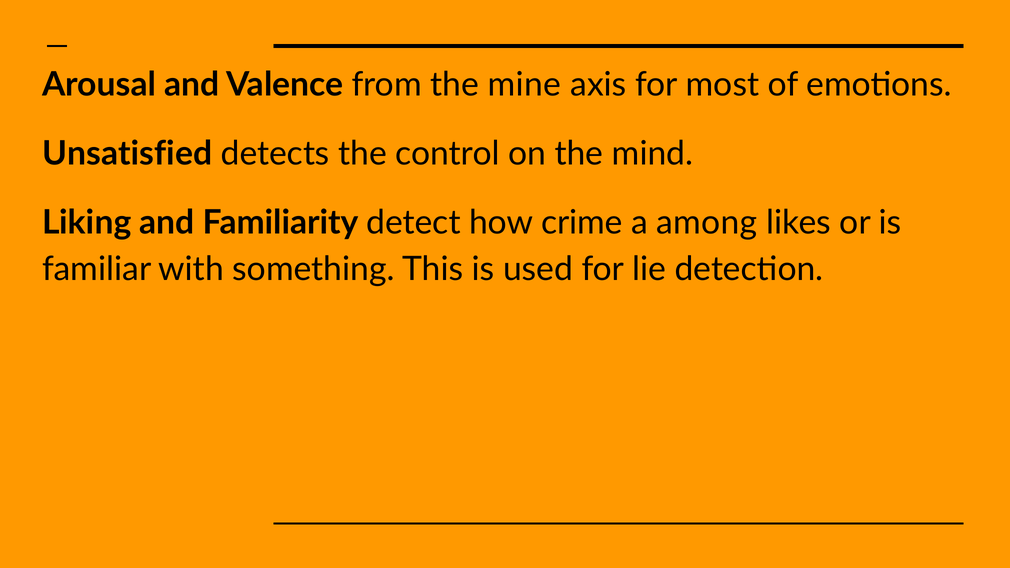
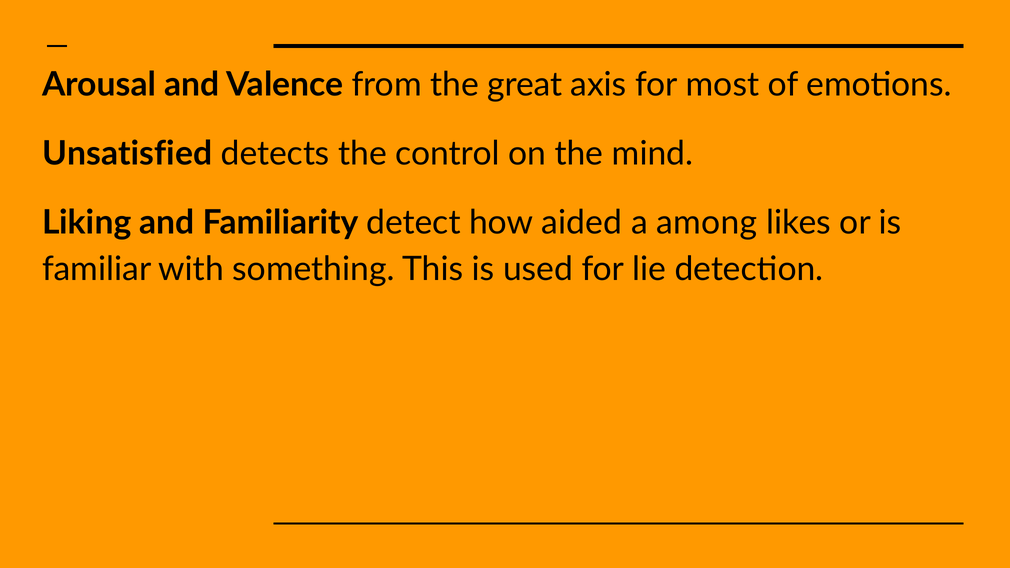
mine: mine -> great
crime: crime -> aided
